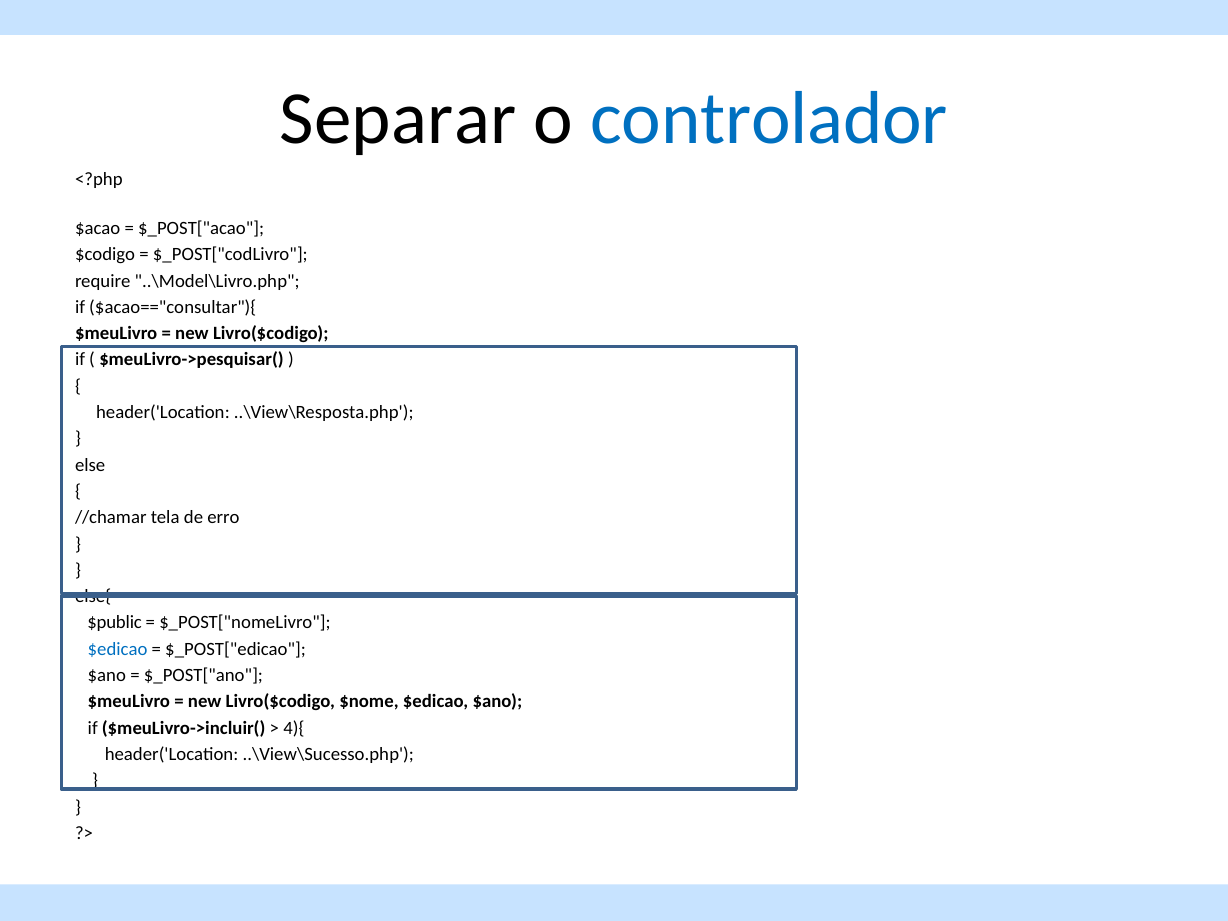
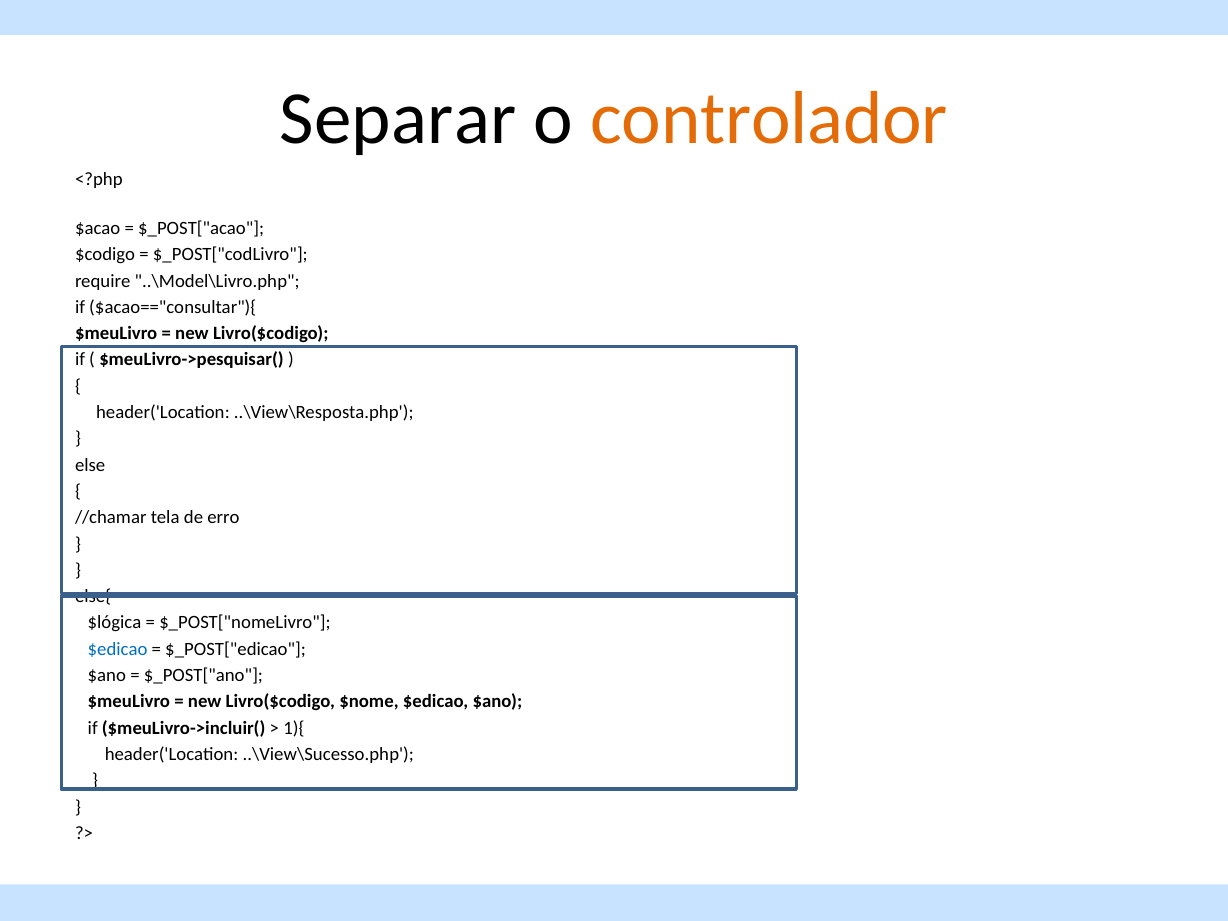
controlador colour: blue -> orange
$public: $public -> $lógica
4){: 4){ -> 1){
